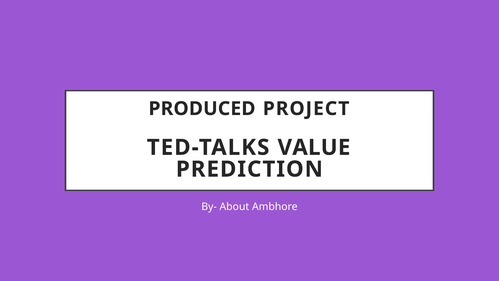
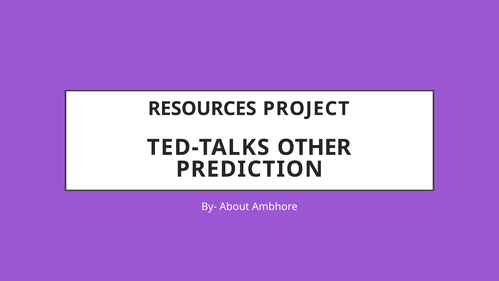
PRODUCED: PRODUCED -> RESOURCES
VALUE: VALUE -> OTHER
